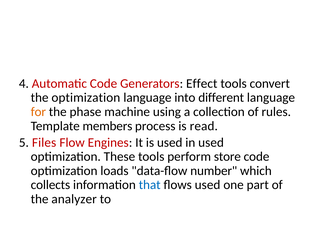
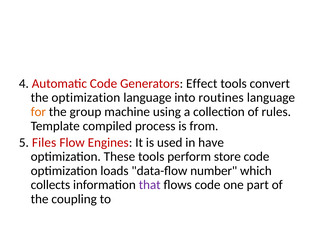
different: different -> routines
phase: phase -> group
members: members -> compiled
read: read -> from
in used: used -> have
that colour: blue -> purple
flows used: used -> code
analyzer: analyzer -> coupling
